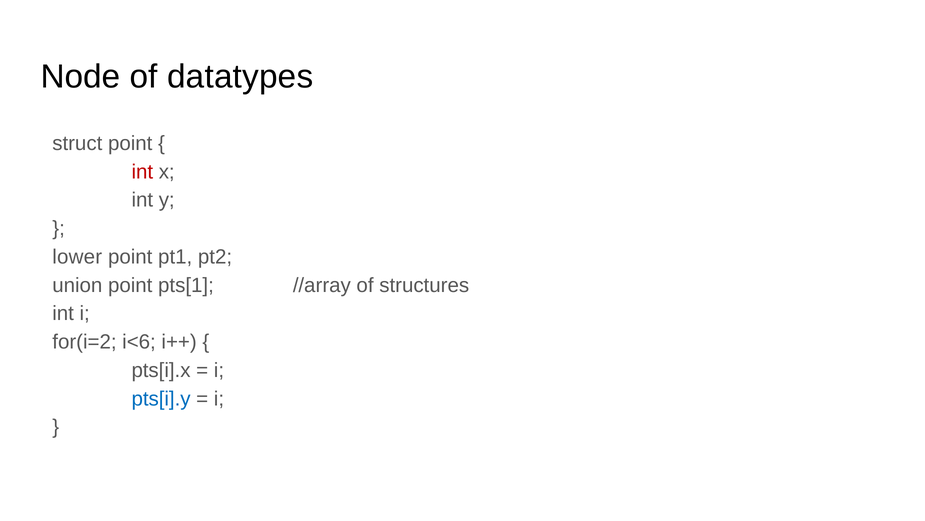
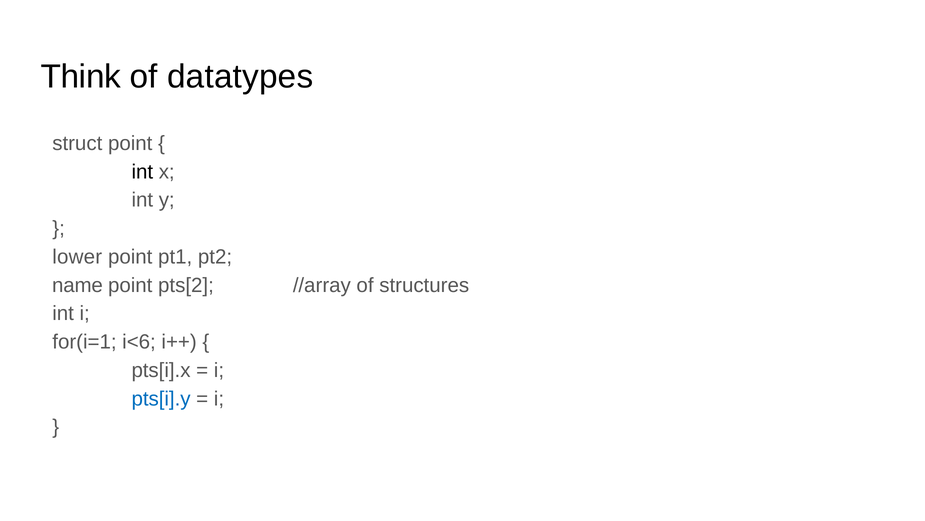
Node: Node -> Think
int at (142, 172) colour: red -> black
union: union -> name
pts[1: pts[1 -> pts[2
for(i=2: for(i=2 -> for(i=1
